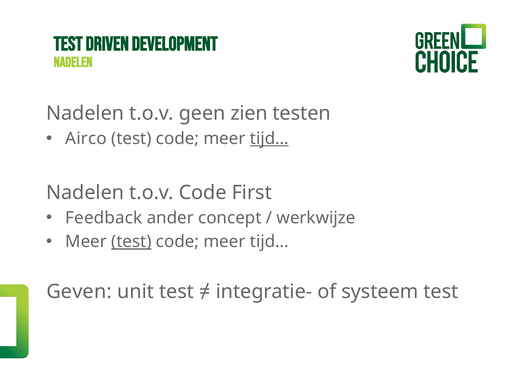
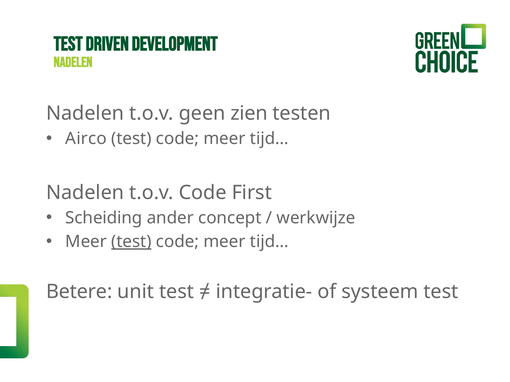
tijd… at (269, 139) underline: present -> none
Feedback: Feedback -> Scheiding
Geven: Geven -> Betere
